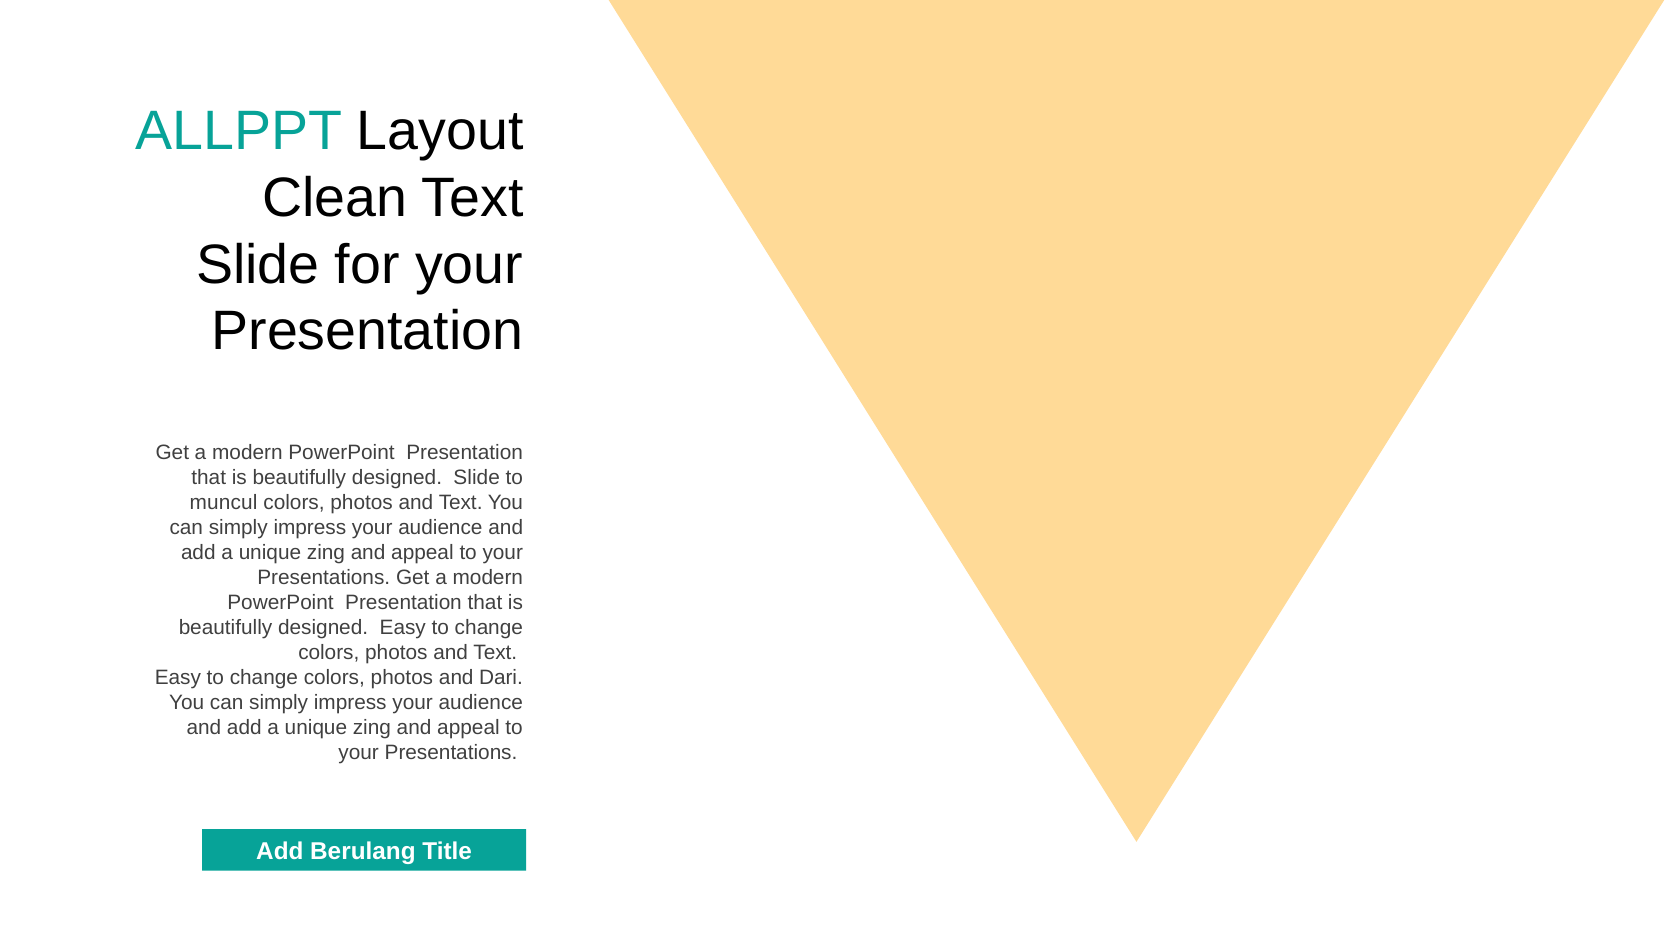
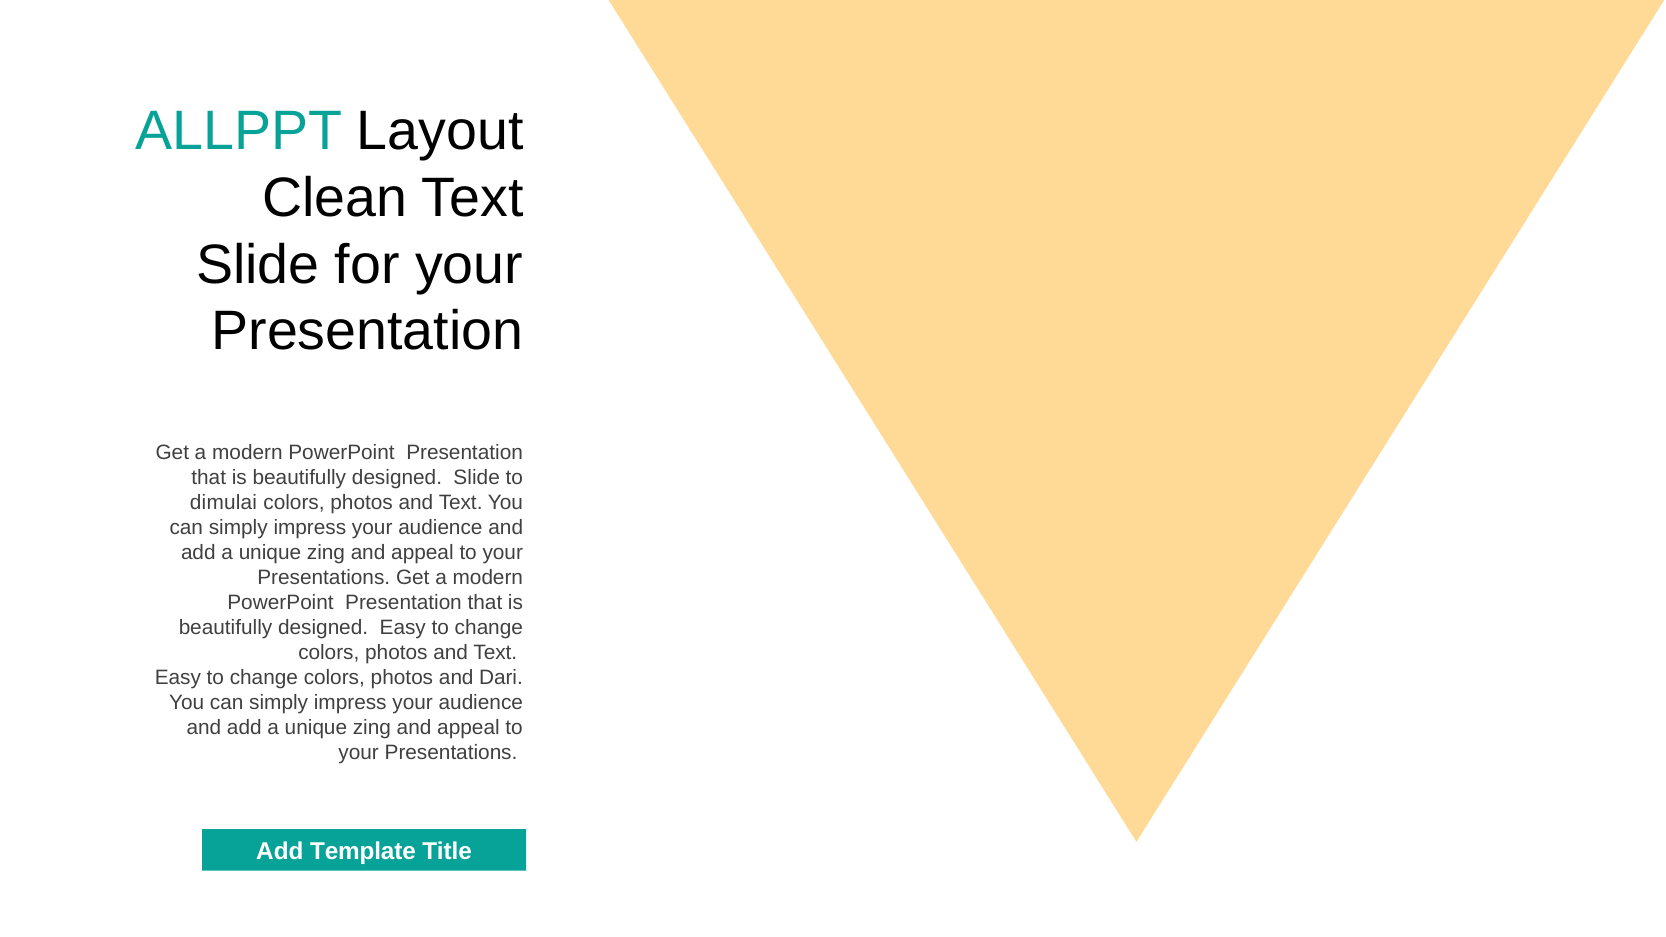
muncul: muncul -> dimulai
Berulang: Berulang -> Template
